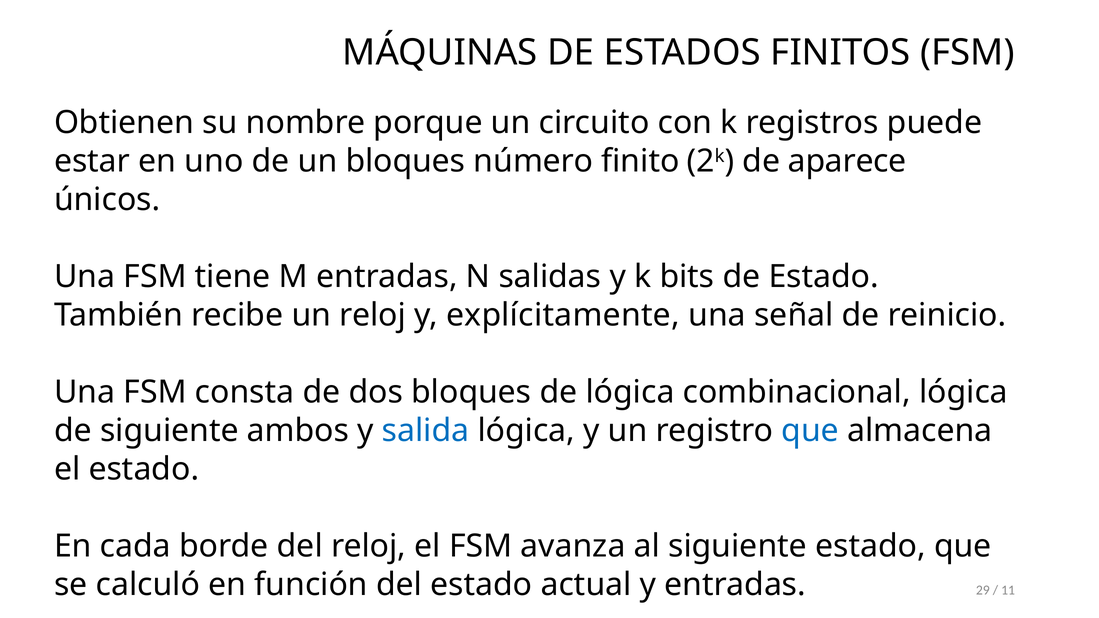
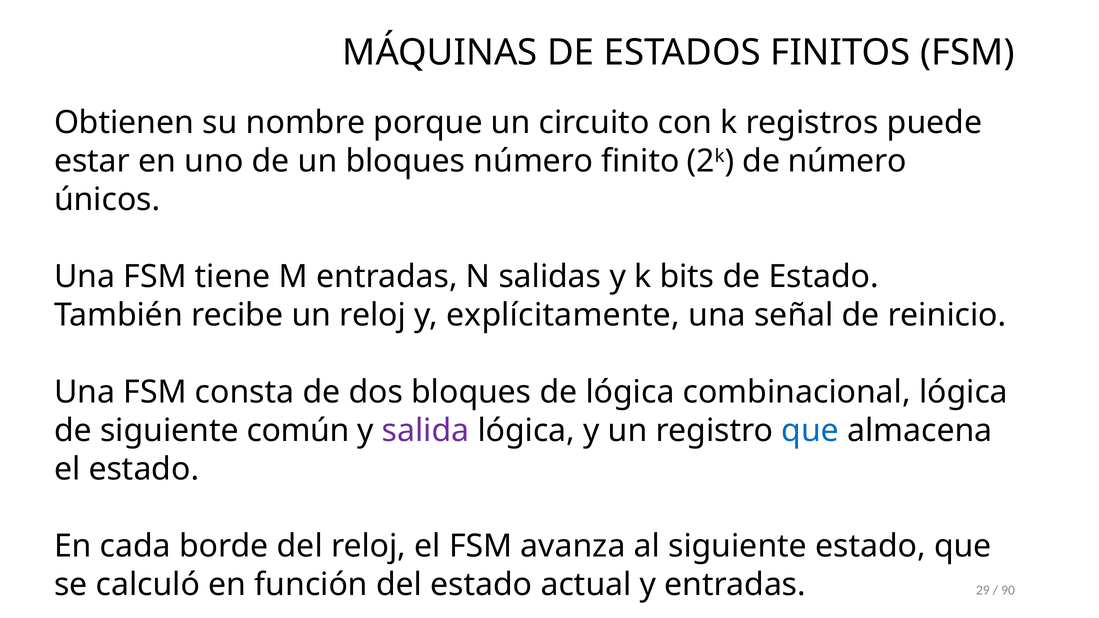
de aparece: aparece -> número
ambos: ambos -> común
salida colour: blue -> purple
11: 11 -> 90
